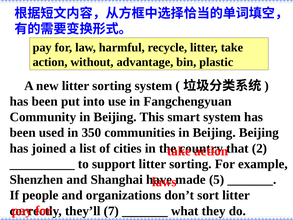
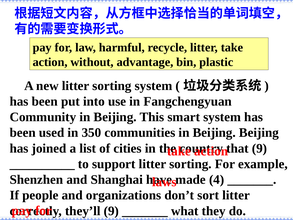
that 2: 2 -> 9
5: 5 -> 4
they’ll 7: 7 -> 9
